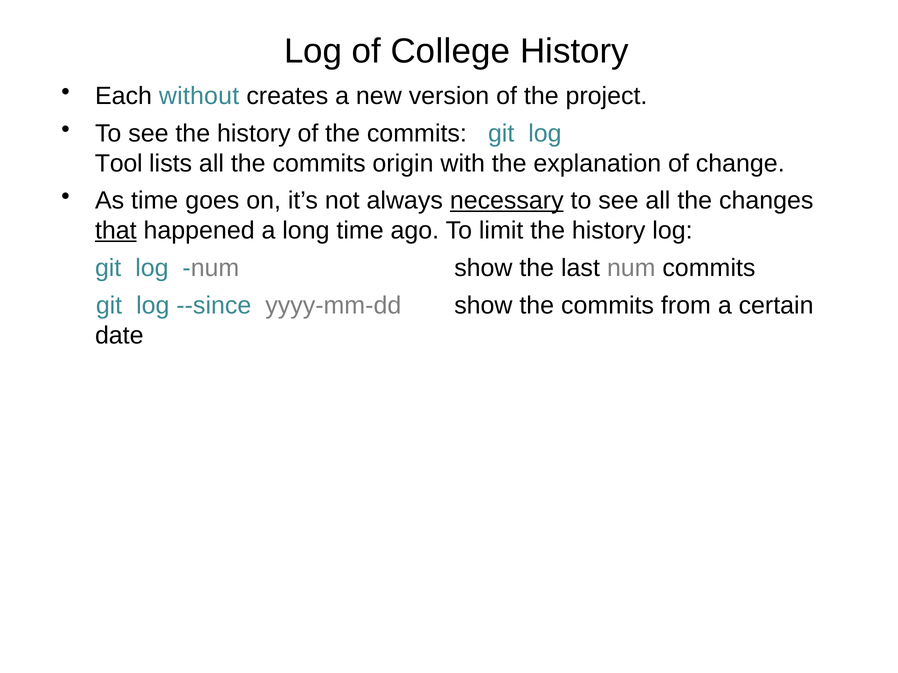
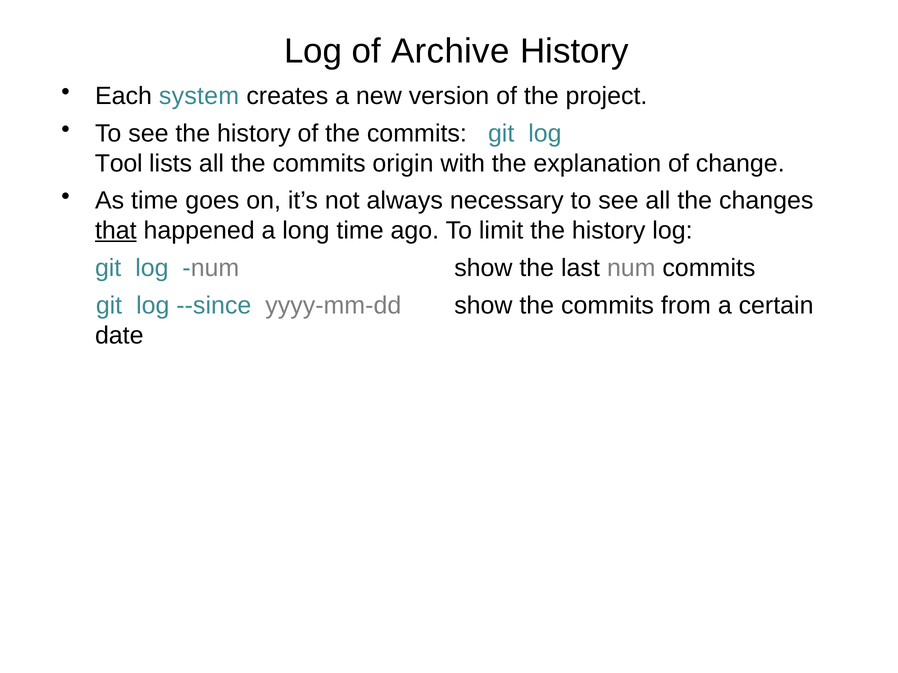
College: College -> Archive
without: without -> system
necessary underline: present -> none
